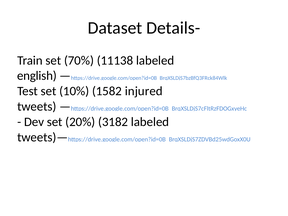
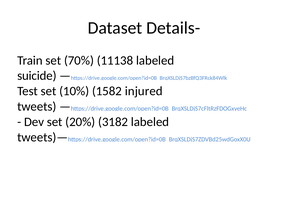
english: english -> suicide
